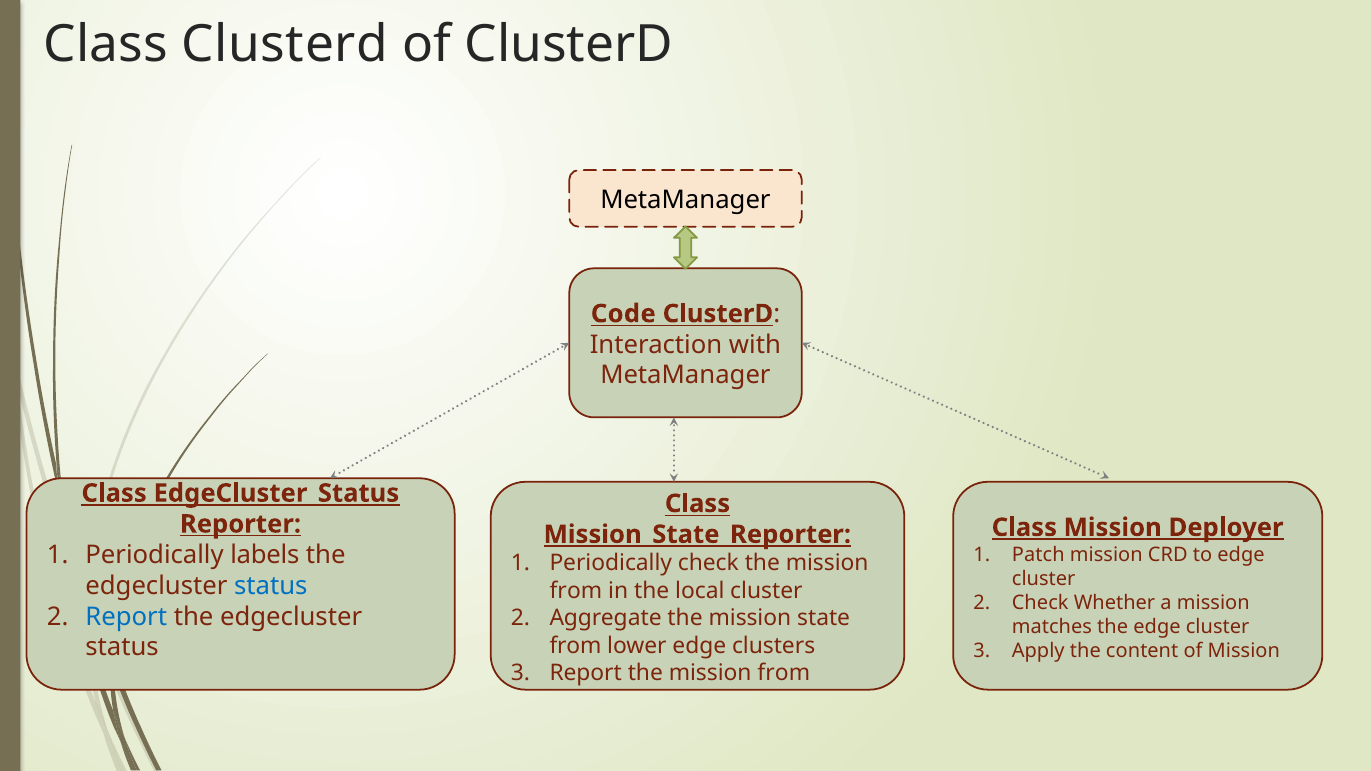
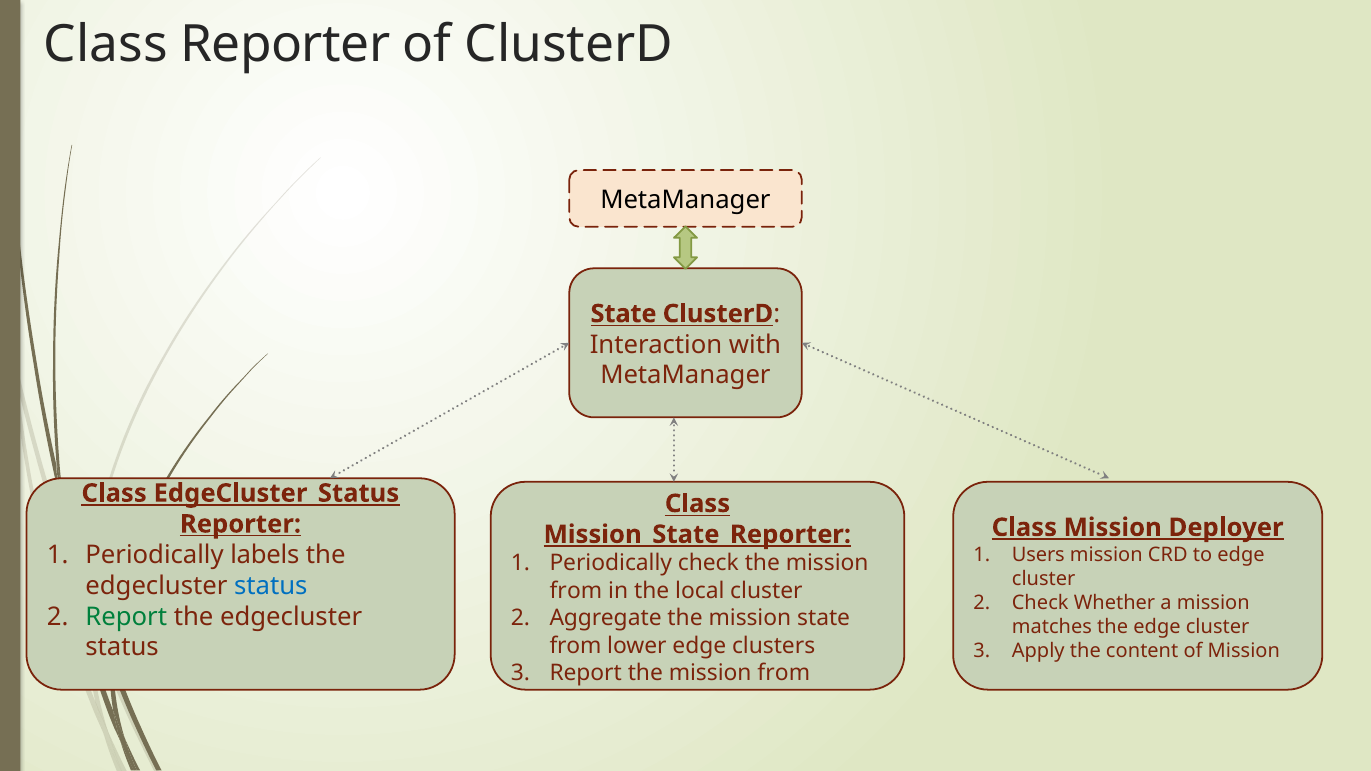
Class Clusterd: Clusterd -> Reporter
Code at (623, 314): Code -> State
Patch: Patch -> Users
Report at (126, 617) colour: blue -> green
